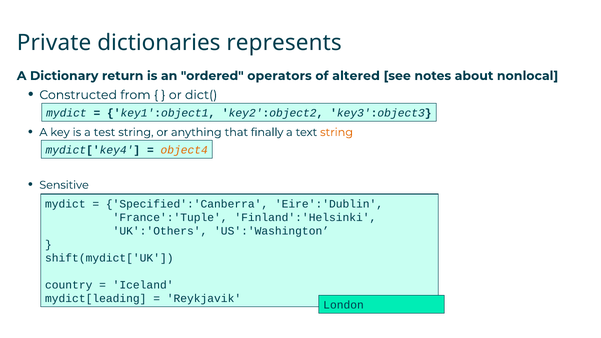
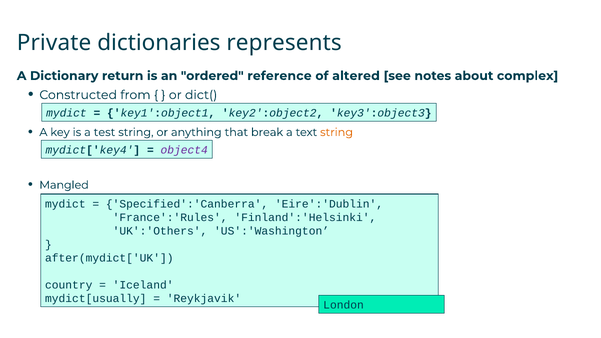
operators: operators -> reference
nonlocal: nonlocal -> complex
finally: finally -> break
object4 colour: orange -> purple
Sensitive: Sensitive -> Mangled
France':'Tuple: France':'Tuple -> France':'Rules
shift(mydict['UK: shift(mydict['UK -> after(mydict['UK
mydict[leading: mydict[leading -> mydict[usually
